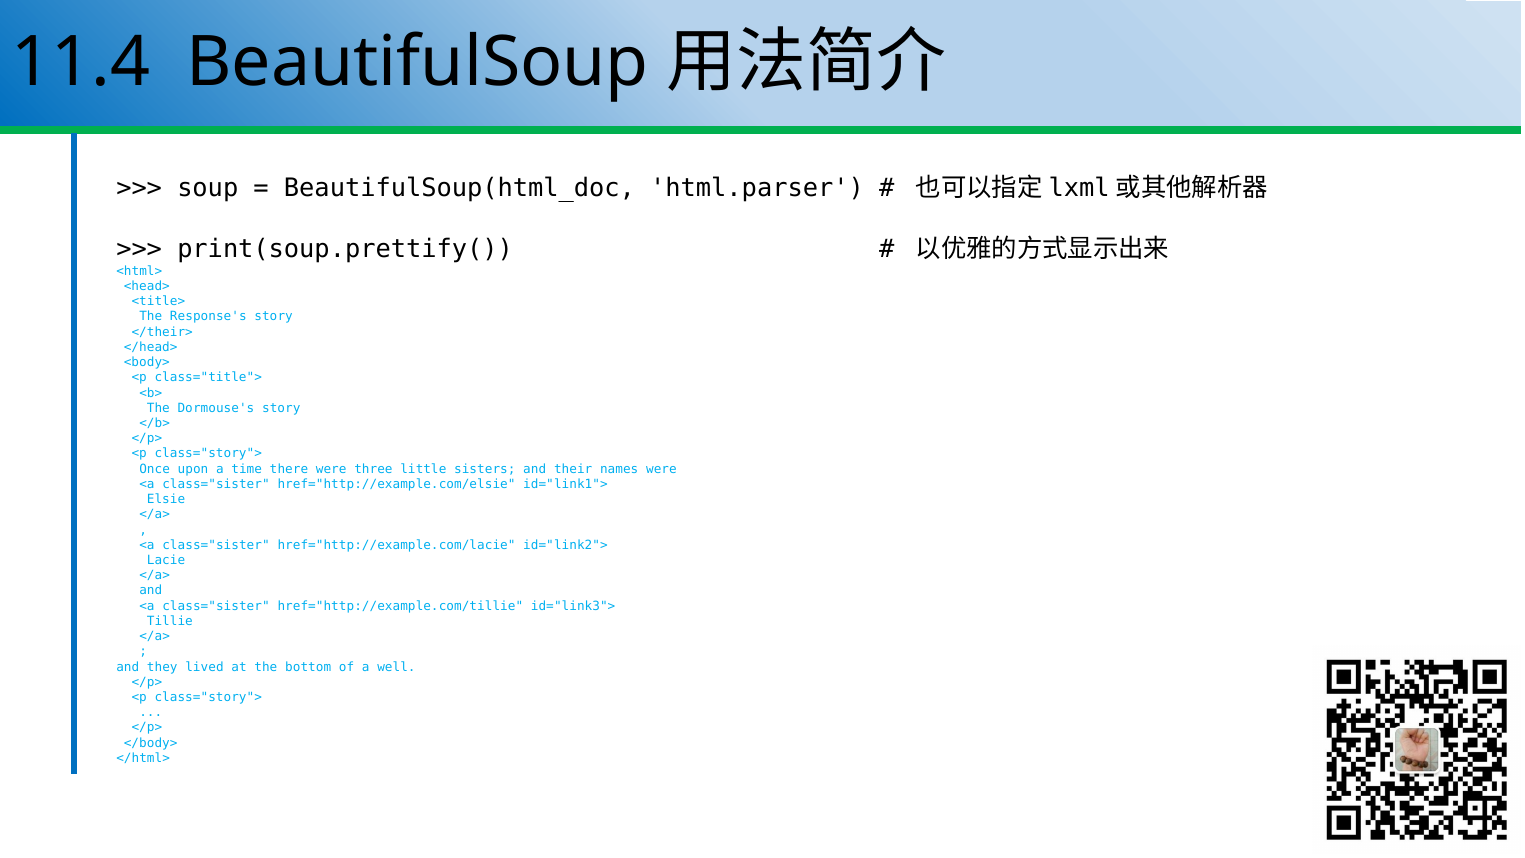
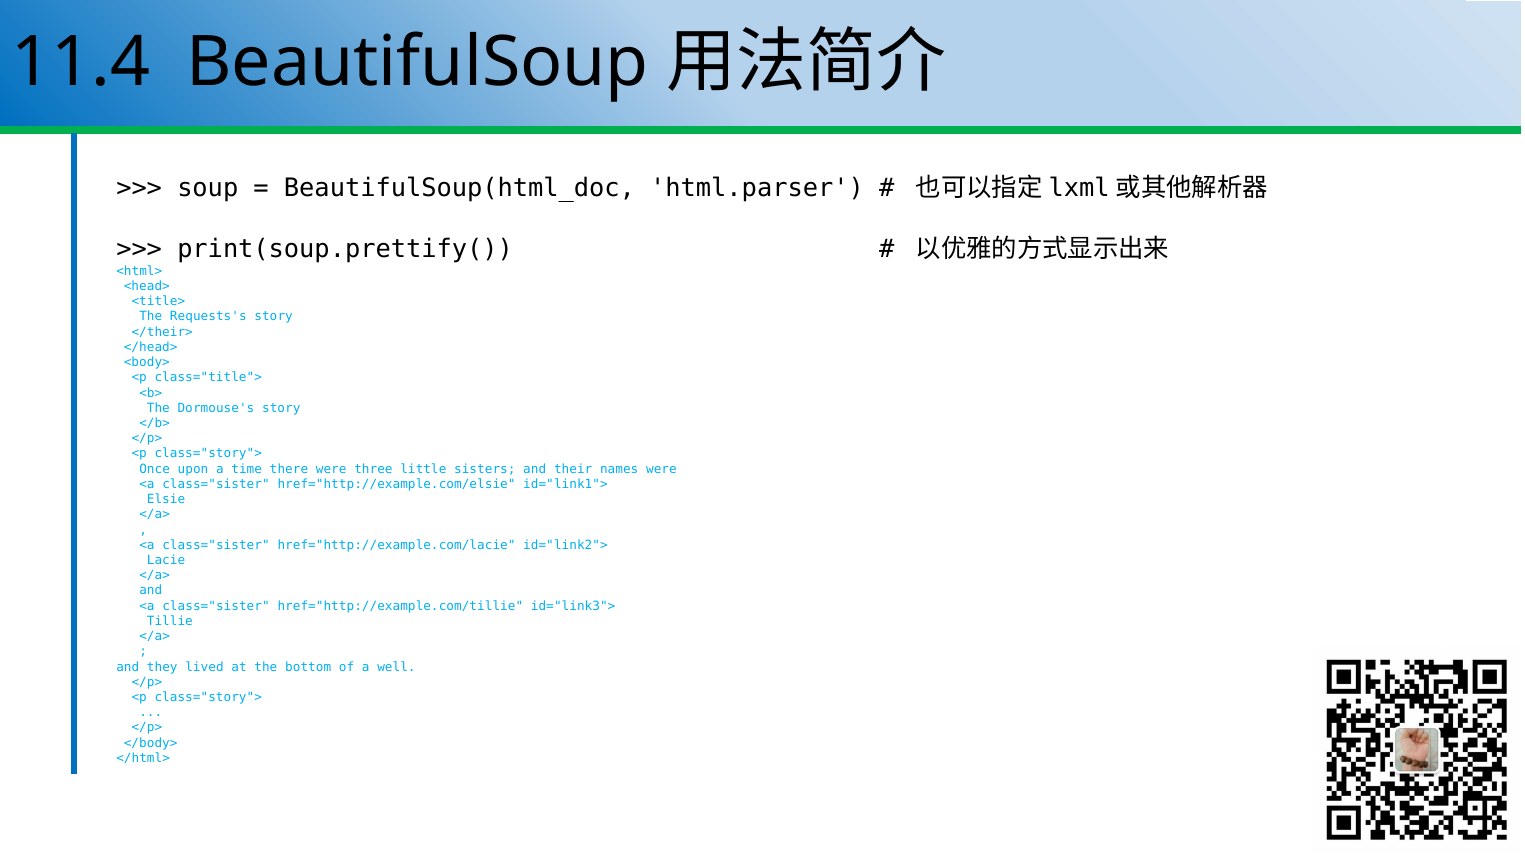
Response's: Response's -> Requests's
